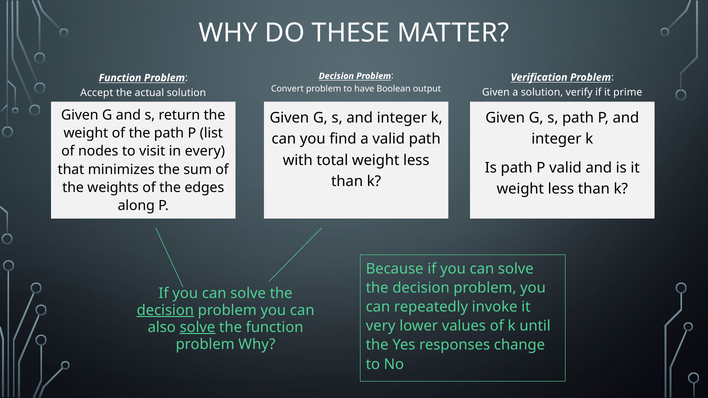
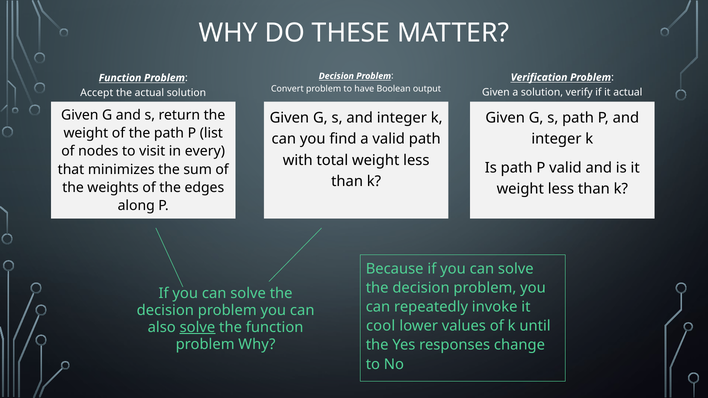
it prime: prime -> actual
decision at (165, 311) underline: present -> none
very: very -> cool
